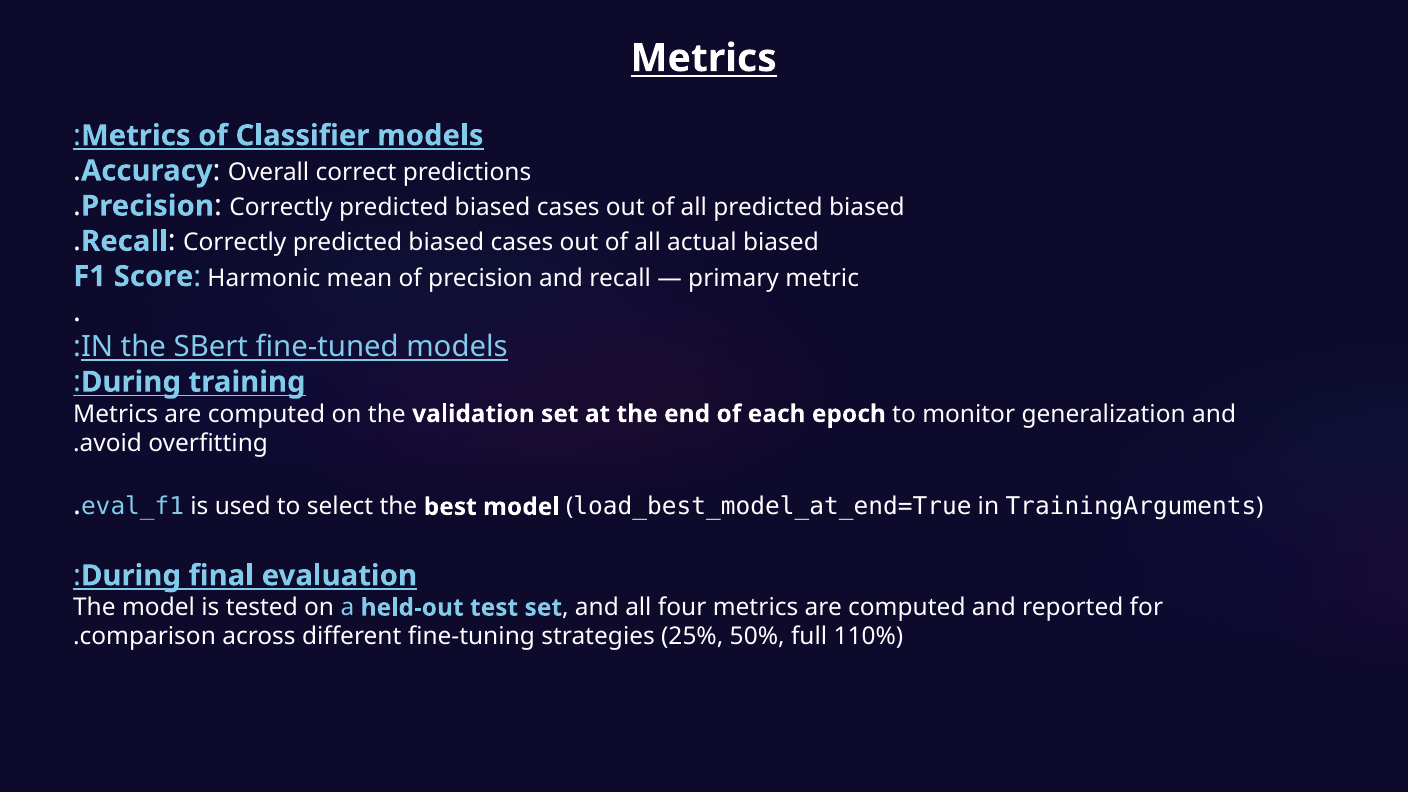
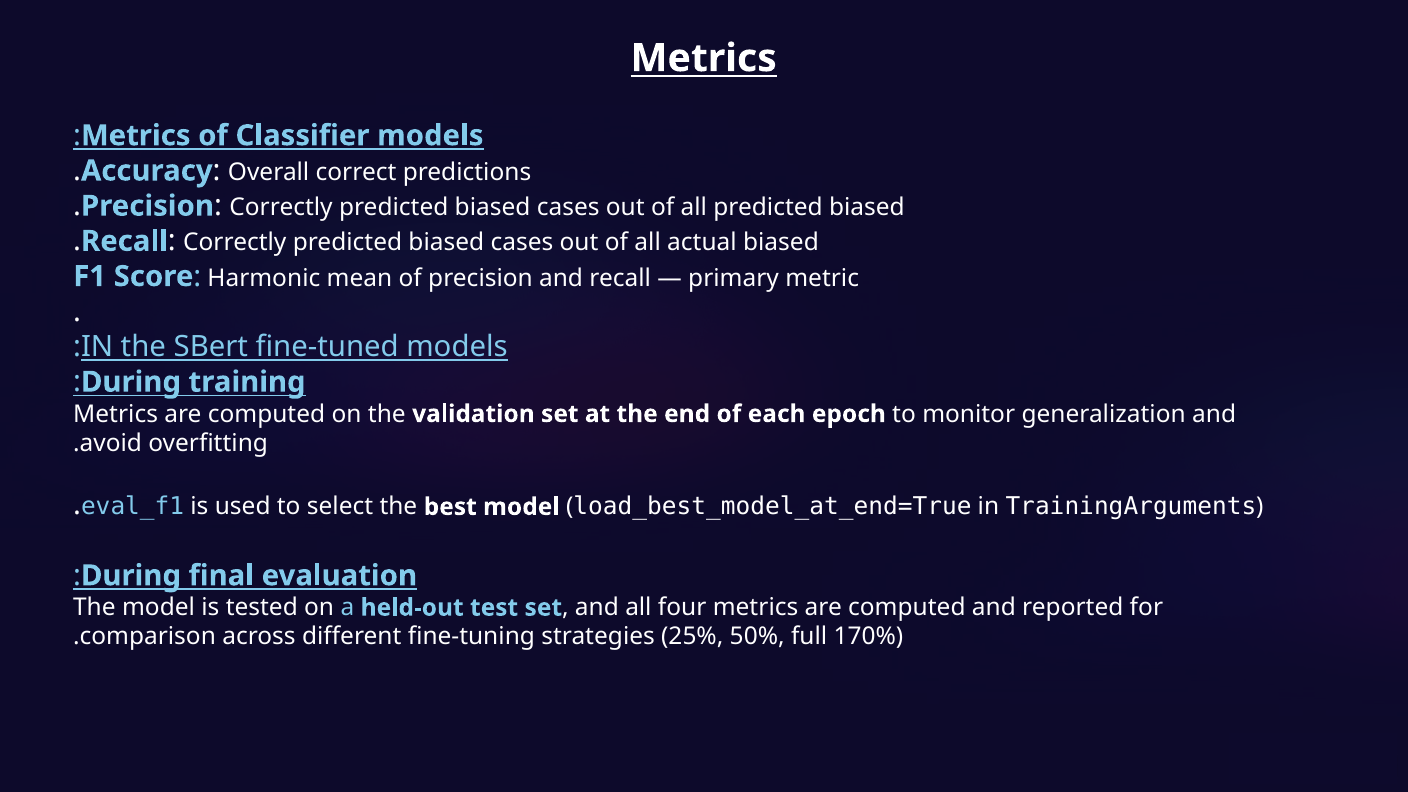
110%: 110% -> 170%
